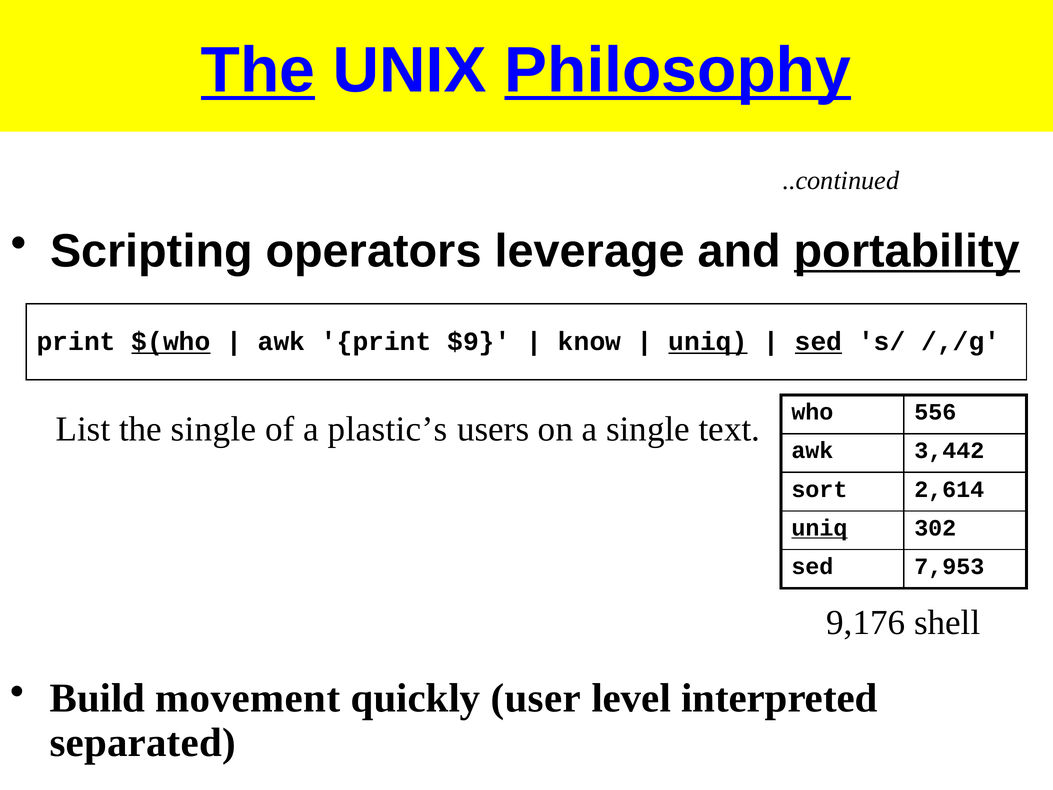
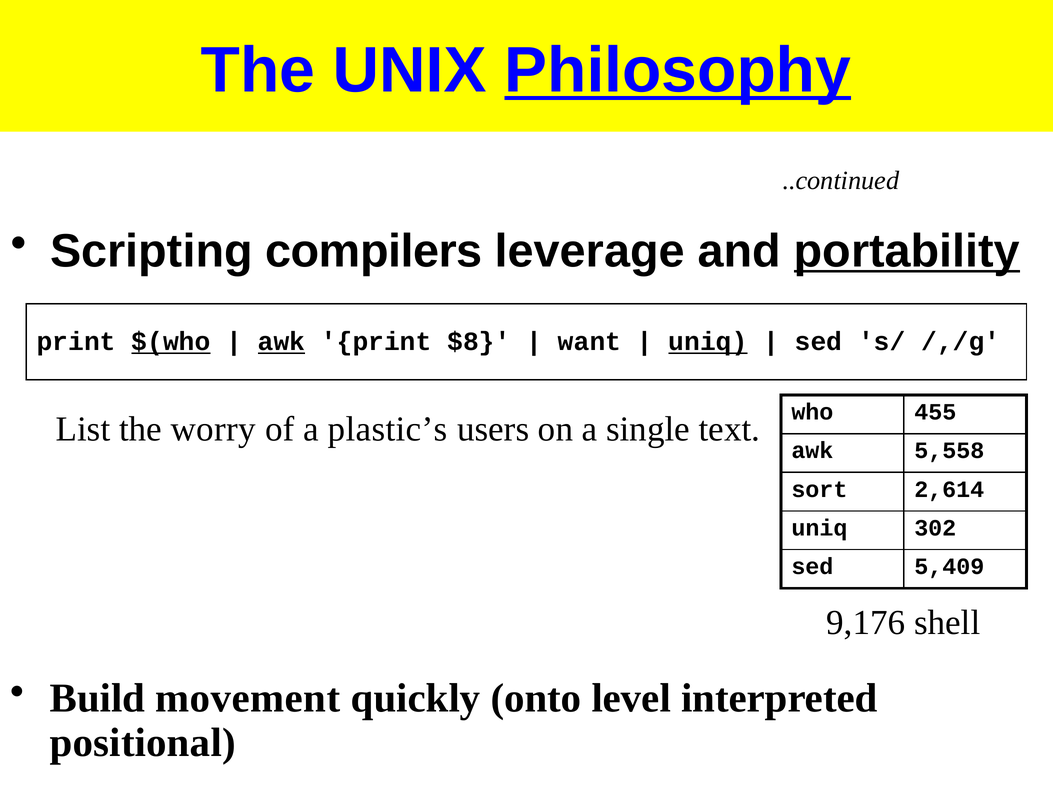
The at (258, 70) underline: present -> none
operators: operators -> compilers
awk at (282, 342) underline: none -> present
$9: $9 -> $8
know: know -> want
sed at (819, 342) underline: present -> none
556: 556 -> 455
the single: single -> worry
3,442: 3,442 -> 5,558
uniq at (819, 528) underline: present -> none
7,953: 7,953 -> 5,409
user: user -> onto
separated: separated -> positional
